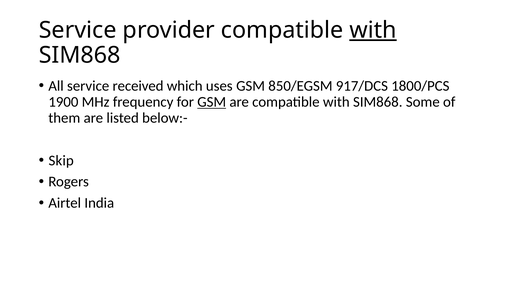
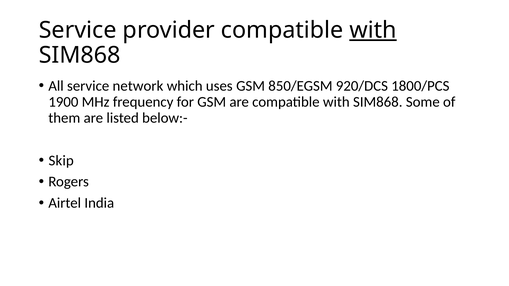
received: received -> network
917/DCS: 917/DCS -> 920/DCS
GSM at (212, 102) underline: present -> none
